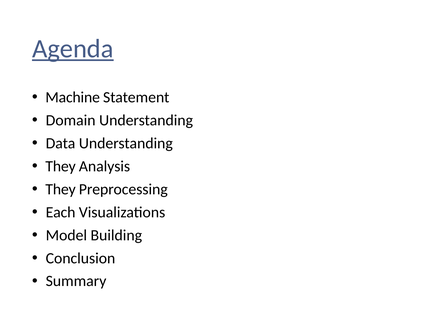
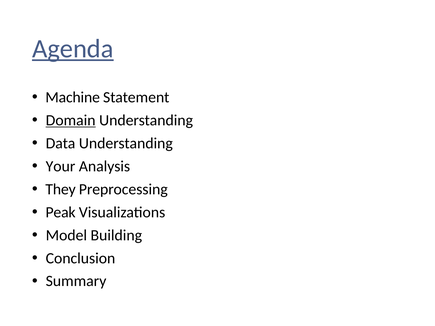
Domain underline: none -> present
They at (61, 166): They -> Your
Each: Each -> Peak
